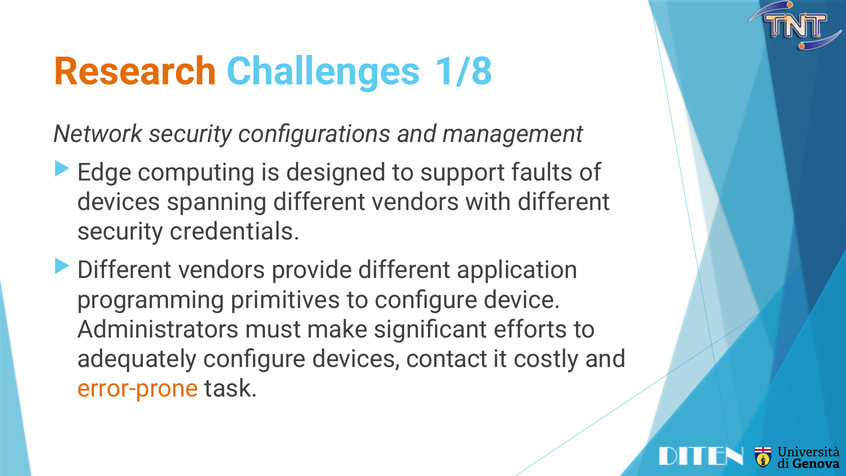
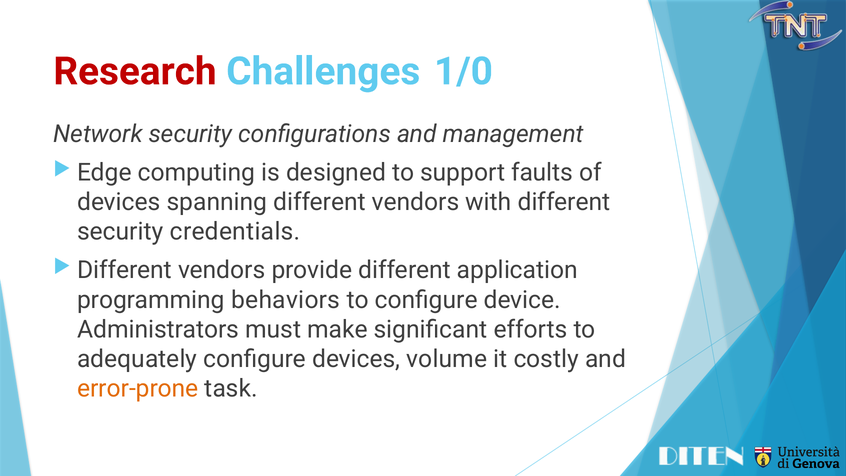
Research colour: orange -> red
1/8: 1/8 -> 1/0
primitives: primitives -> behaviors
contact: contact -> volume
